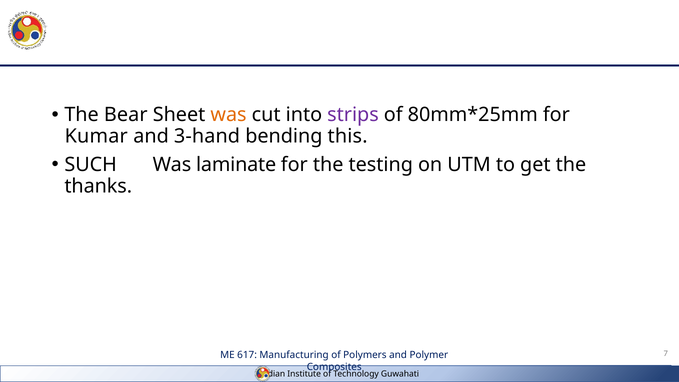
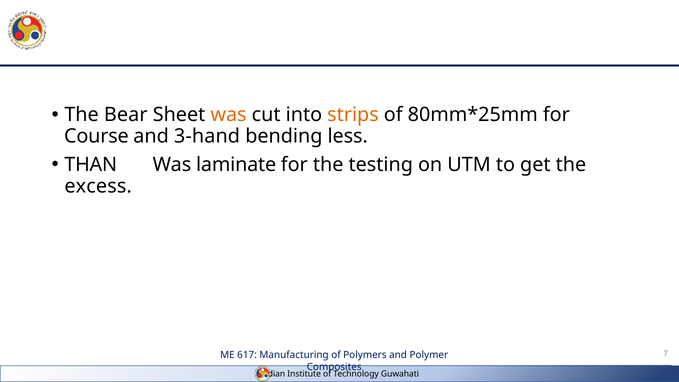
strips colour: purple -> orange
Kumar: Kumar -> Course
this: this -> less
SUCH: SUCH -> THAN
thanks: thanks -> excess
